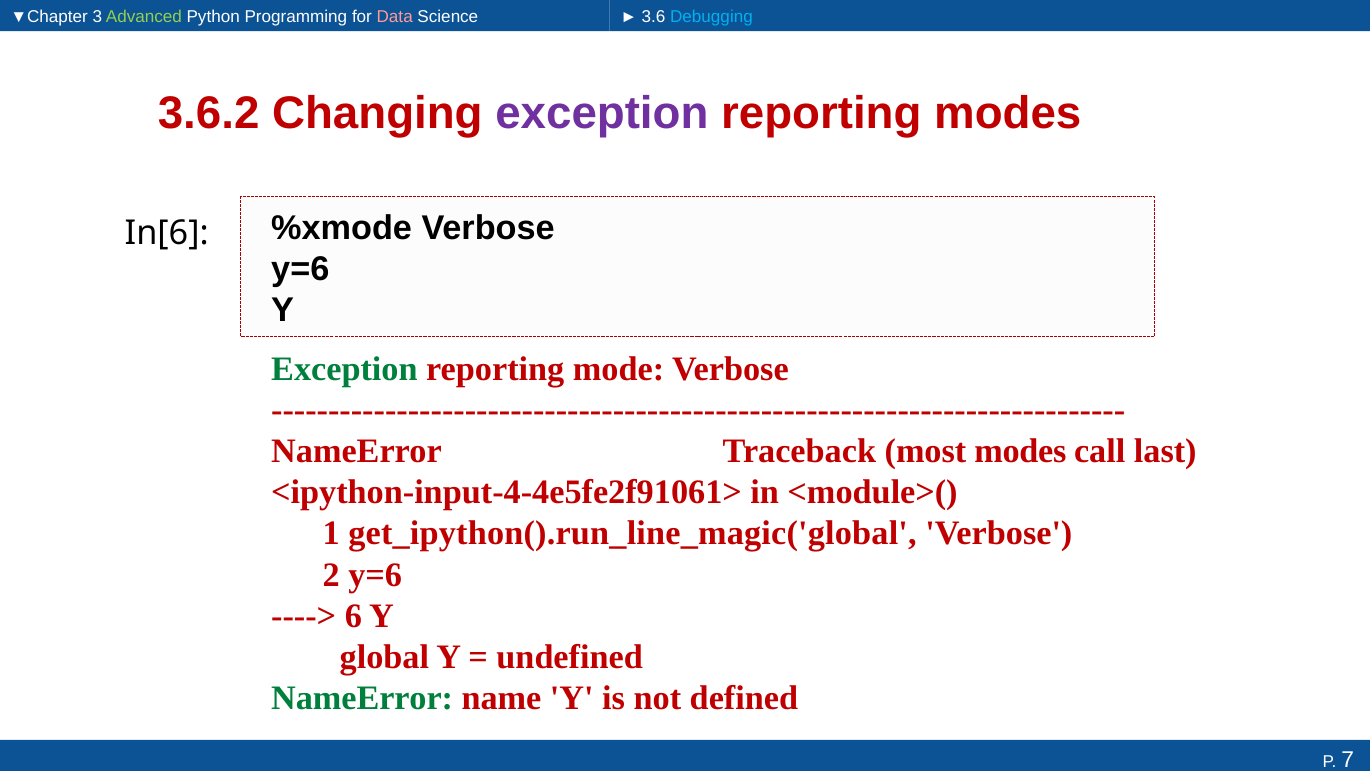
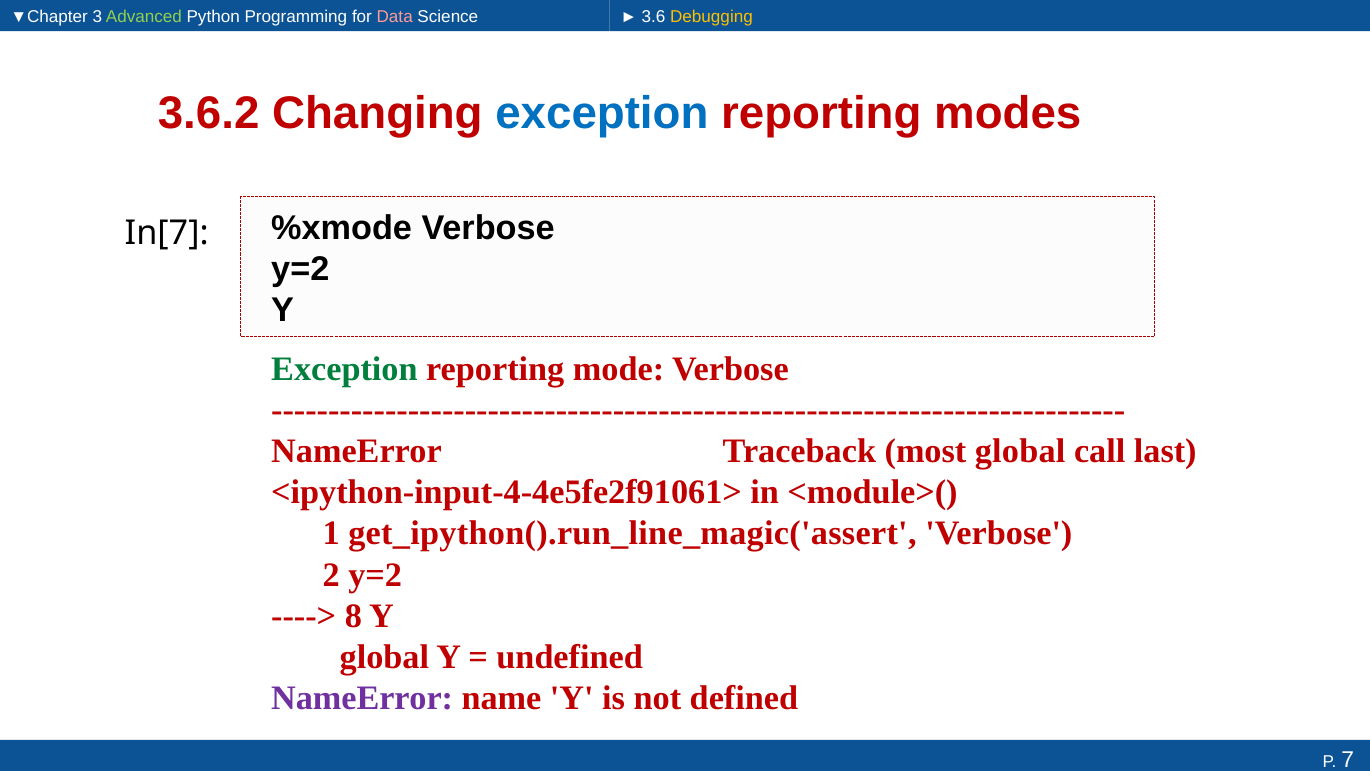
Debugging colour: light blue -> yellow
exception at (602, 113) colour: purple -> blue
In[6: In[6 -> In[7
y=6 at (300, 269): y=6 -> y=2
most modes: modes -> global
get_ipython().run_line_magic('global: get_ipython().run_line_magic('global -> get_ipython().run_line_magic('assert
2 y=6: y=6 -> y=2
6: 6 -> 8
NameError at (362, 698) colour: green -> purple
